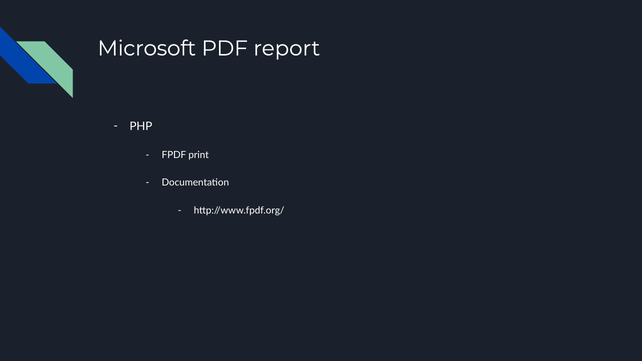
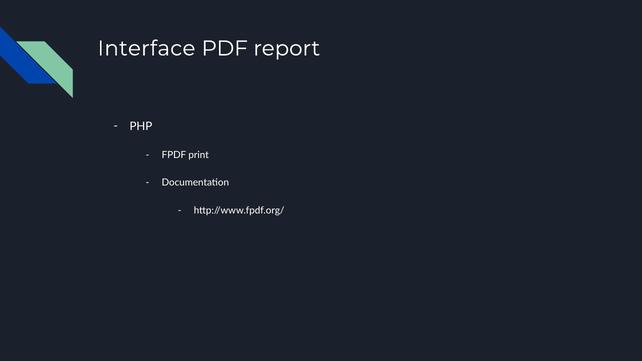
Microsoft: Microsoft -> Interface
